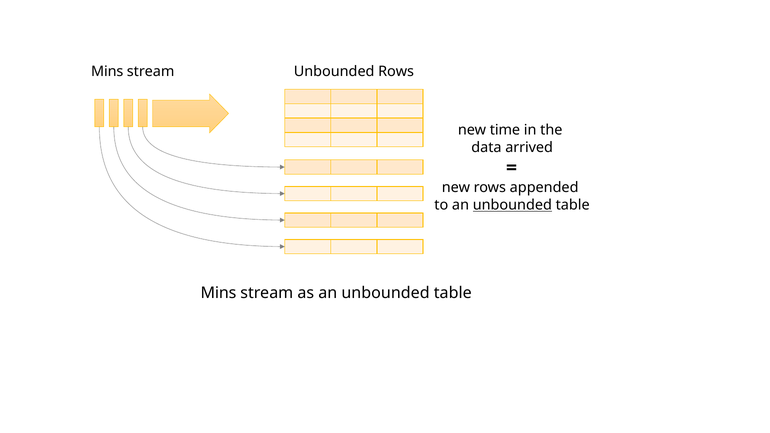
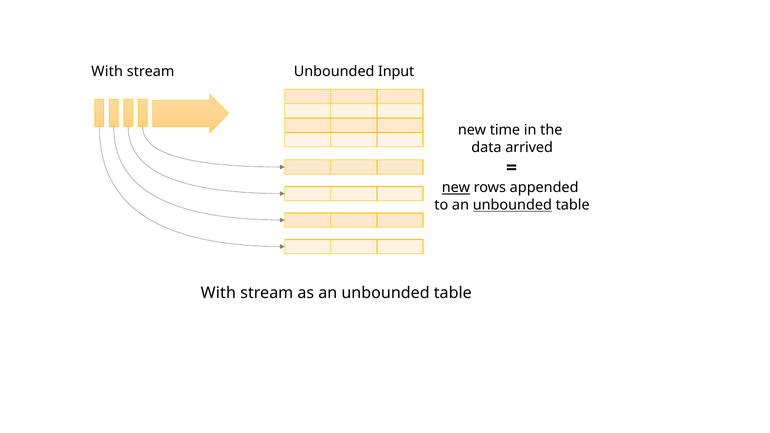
Mins at (107, 71): Mins -> With
Unbounded Rows: Rows -> Input
new at (456, 188) underline: none -> present
Mins at (218, 293): Mins -> With
